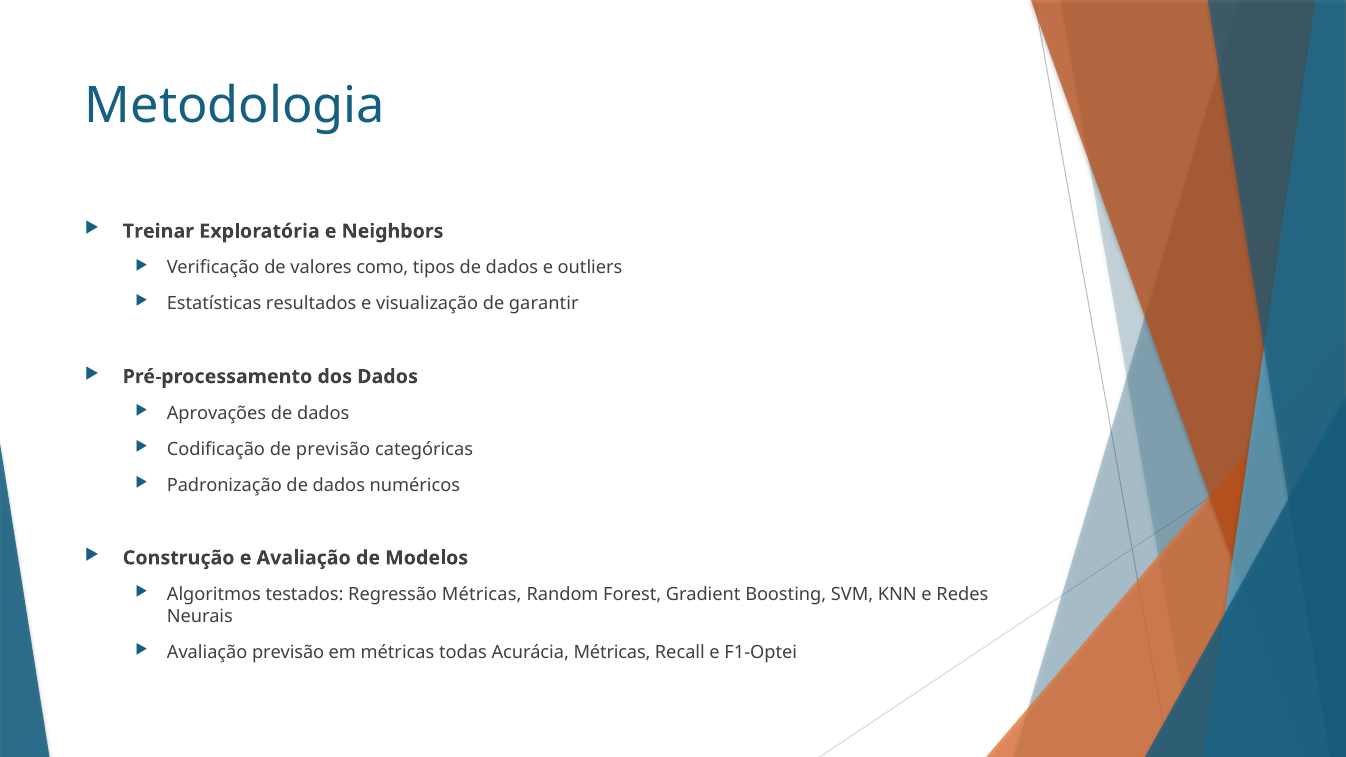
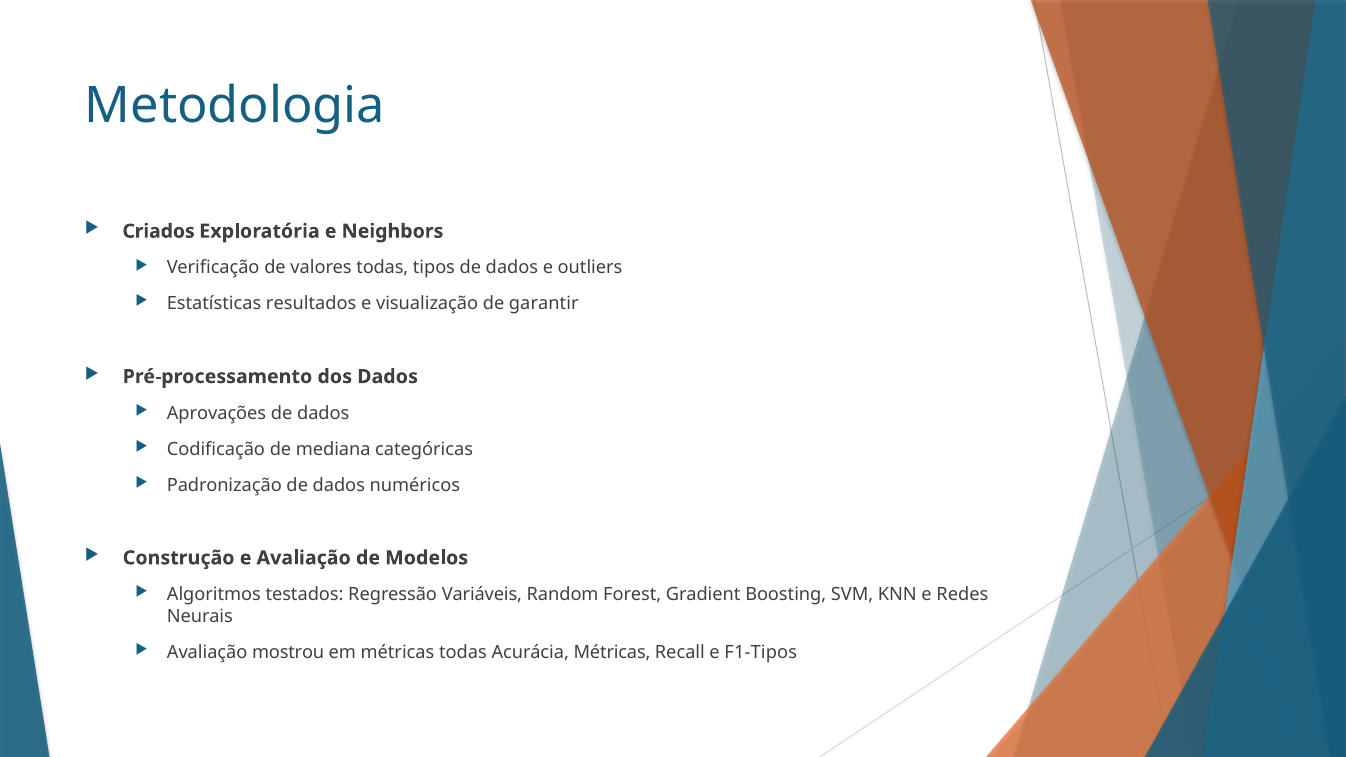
Treinar: Treinar -> Criados
valores como: como -> todas
de previsão: previsão -> mediana
Regressão Métricas: Métricas -> Variáveis
Avaliação previsão: previsão -> mostrou
F1-Optei: F1-Optei -> F1-Tipos
